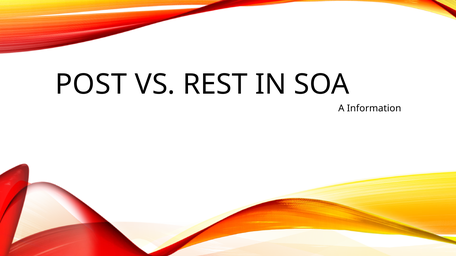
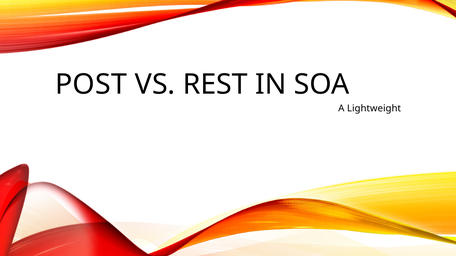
Information: Information -> Lightweight
